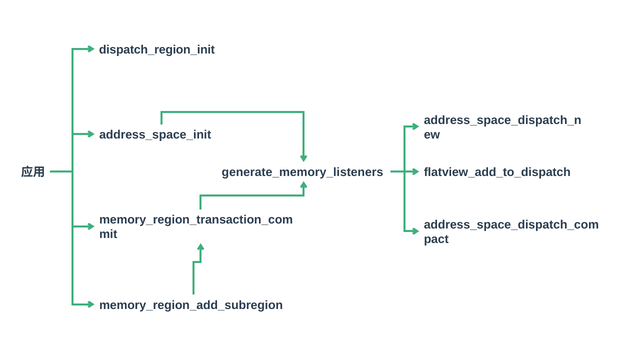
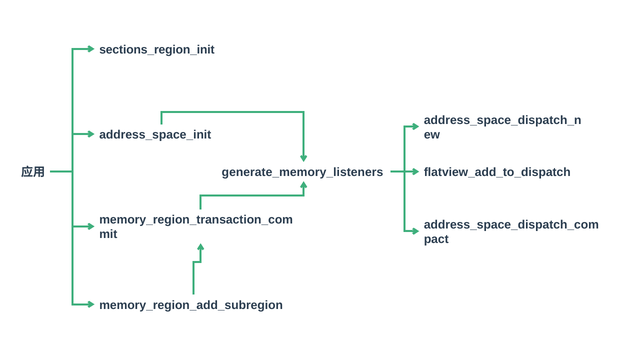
dispatch_region_init: dispatch_region_init -> sections_region_init
